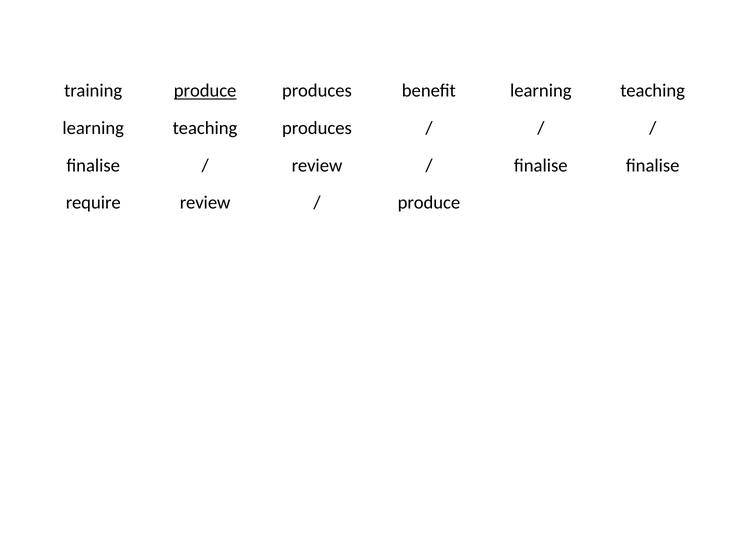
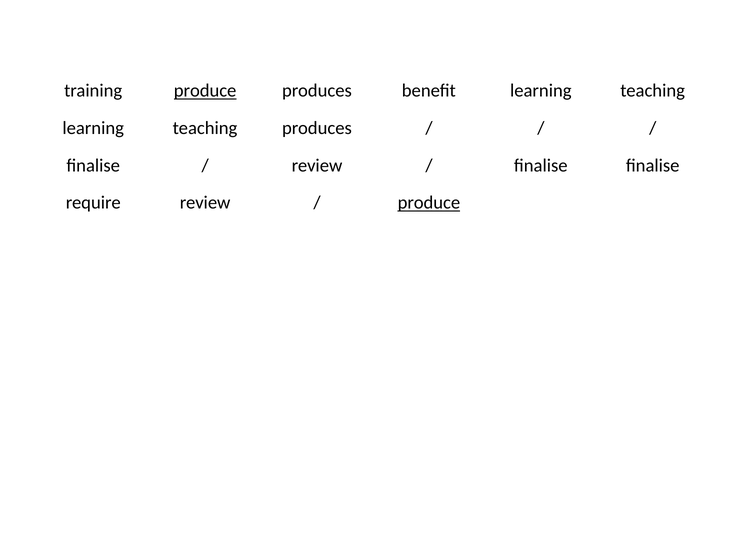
produce at (429, 203) underline: none -> present
